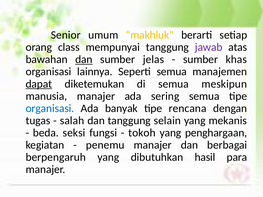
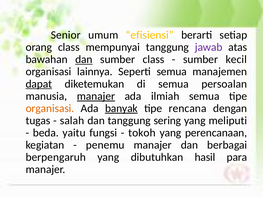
makhluk: makhluk -> efisiensi
sumber jelas: jelas -> class
khas: khas -> kecil
meskipun: meskipun -> persoalan
manajer at (96, 96) underline: none -> present
sering: sering -> ilmiah
organisasi at (50, 108) colour: blue -> orange
banyak underline: none -> present
selain: selain -> sering
mekanis: mekanis -> meliputi
seksi: seksi -> yaitu
penghargaan: penghargaan -> perencanaan
